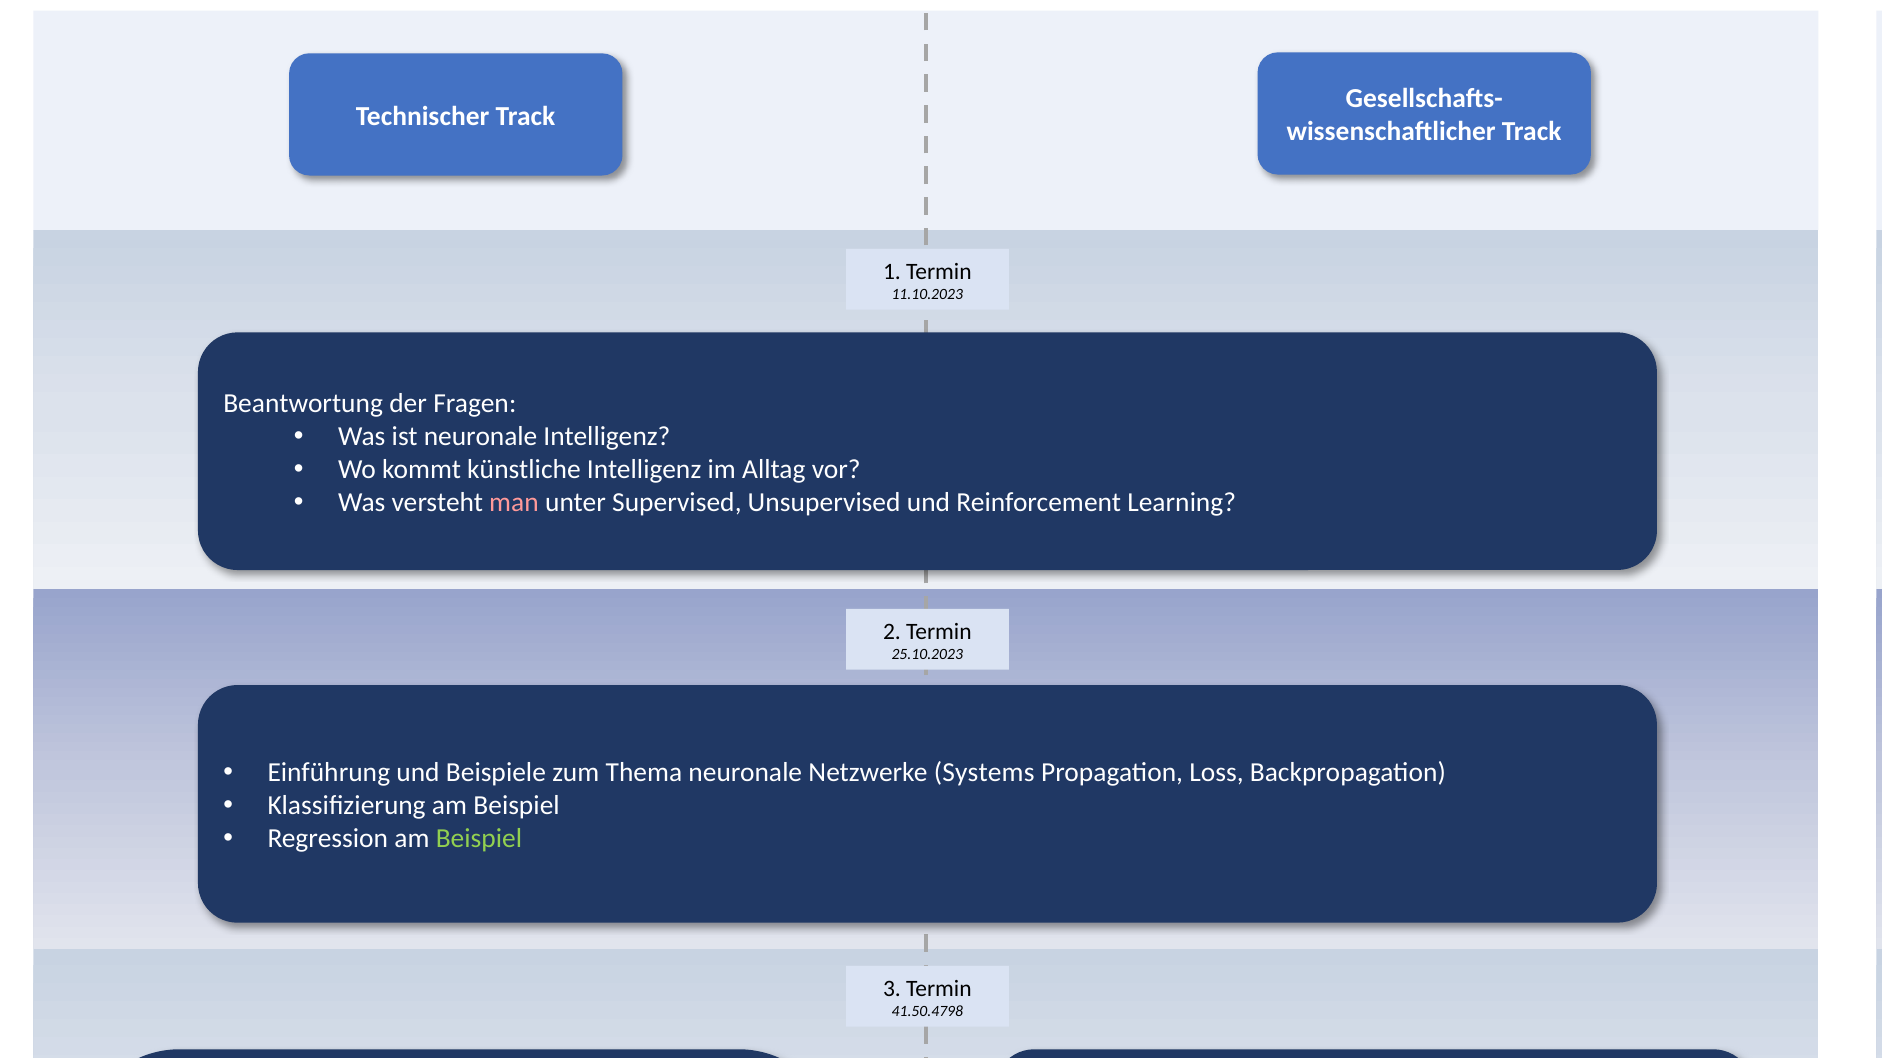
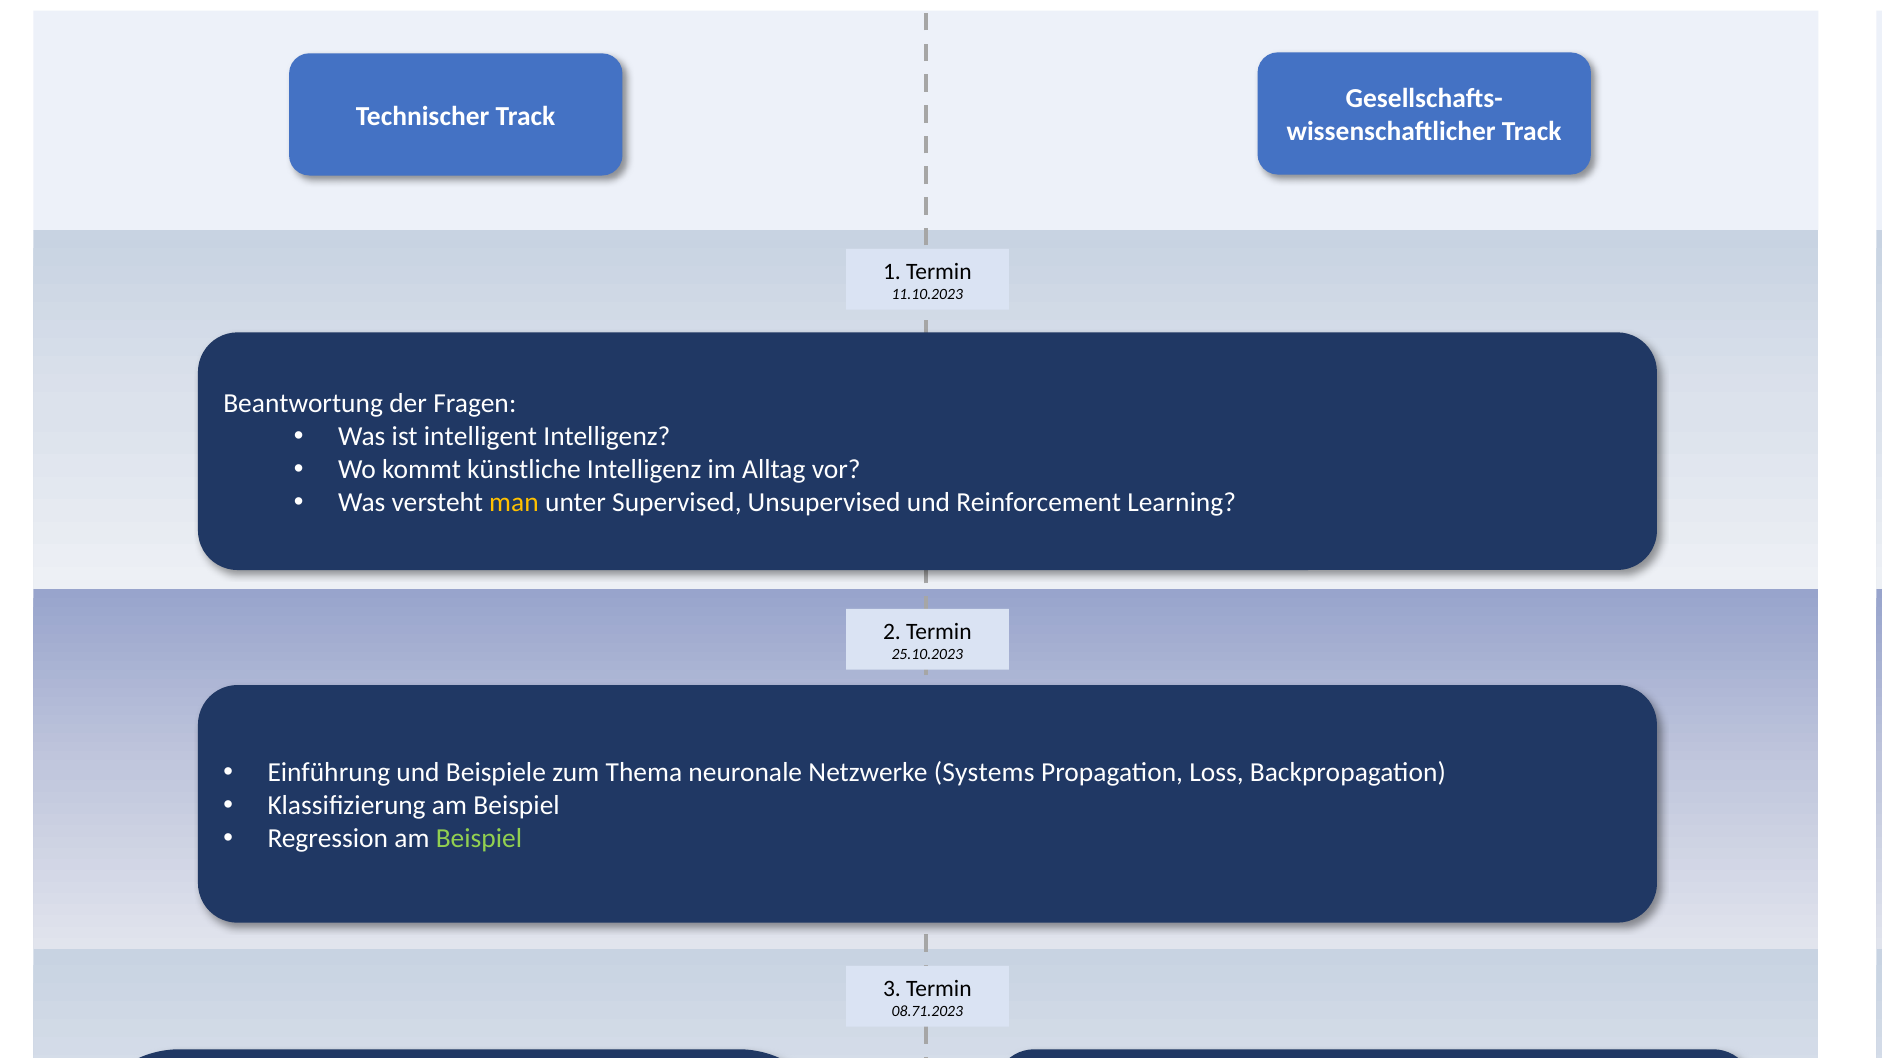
ist neuronale: neuronale -> intelligent
man colour: pink -> yellow
41.50.4798: 41.50.4798 -> 08.71.2023
